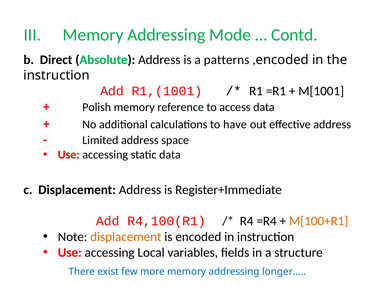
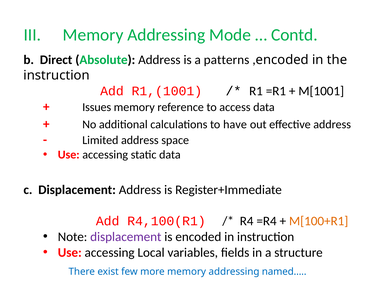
Polish: Polish -> Issues
displacement at (126, 237) colour: orange -> purple
longer…: longer… -> named…
